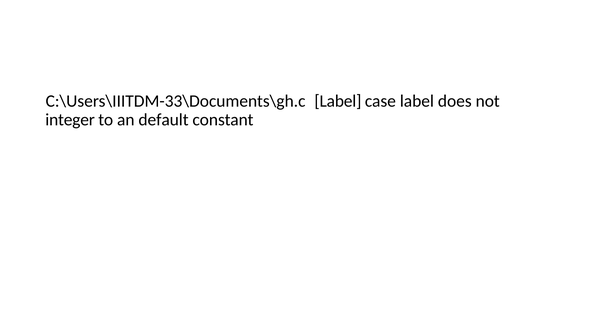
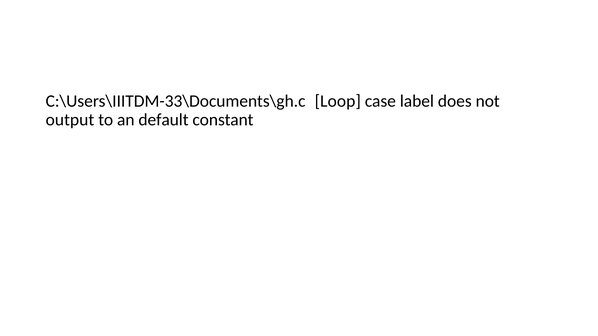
C:\Users\IIITDM-33\Documents\gh.c Label: Label -> Loop
integer: integer -> output
